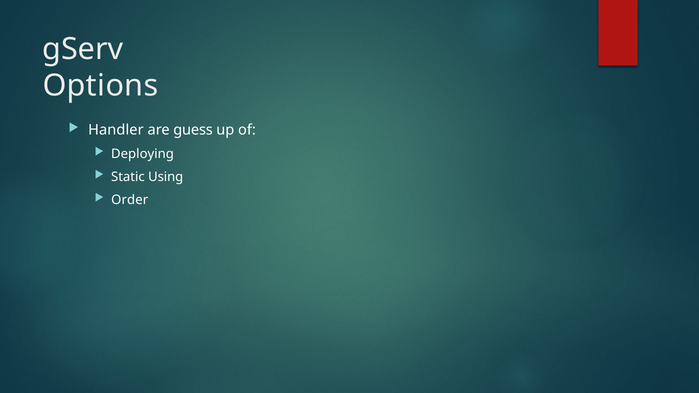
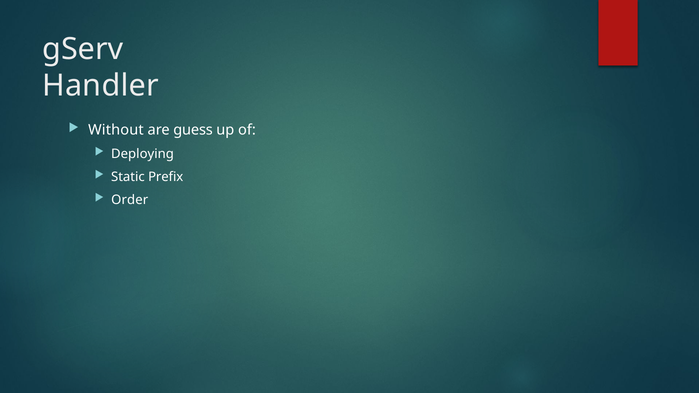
Options: Options -> Handler
Handler: Handler -> Without
Using: Using -> Prefix
